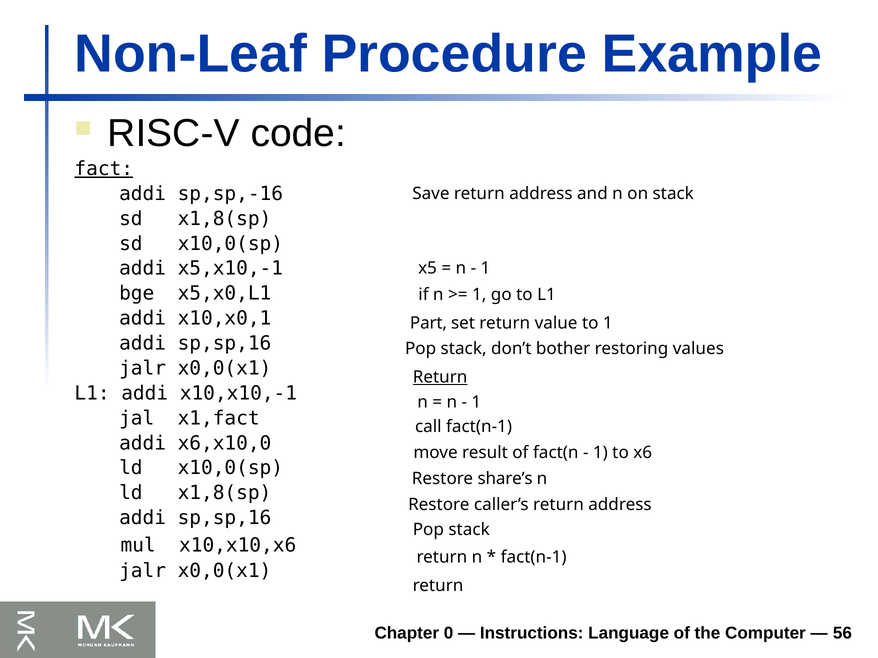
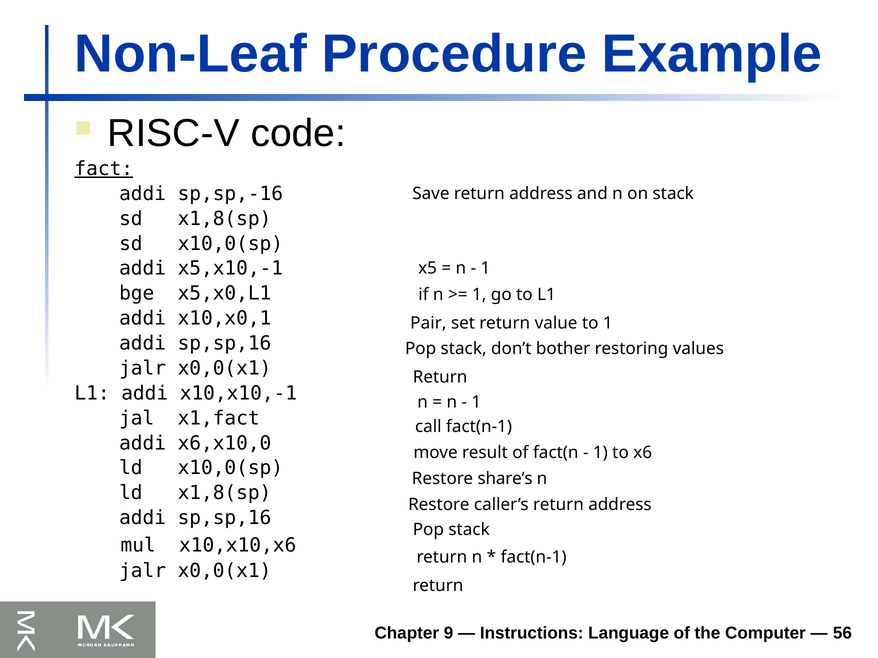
Part: Part -> Pair
Return at (440, 377) underline: present -> none
0: 0 -> 9
